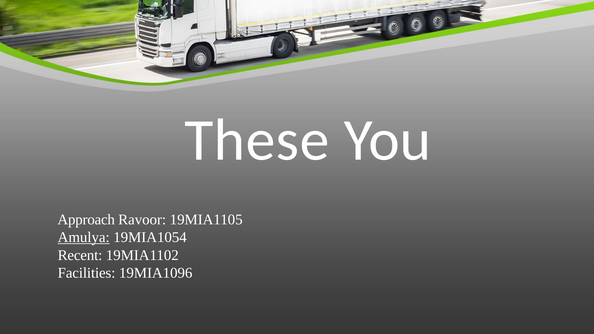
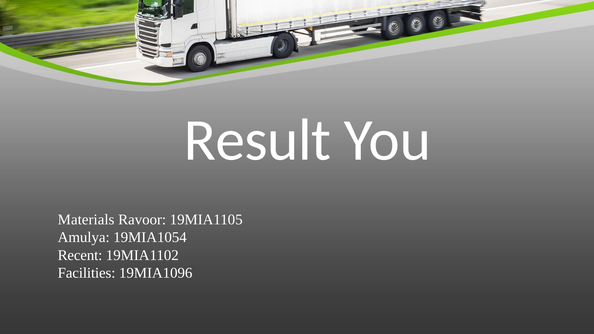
These: These -> Result
Approach: Approach -> Materials
Amulya underline: present -> none
